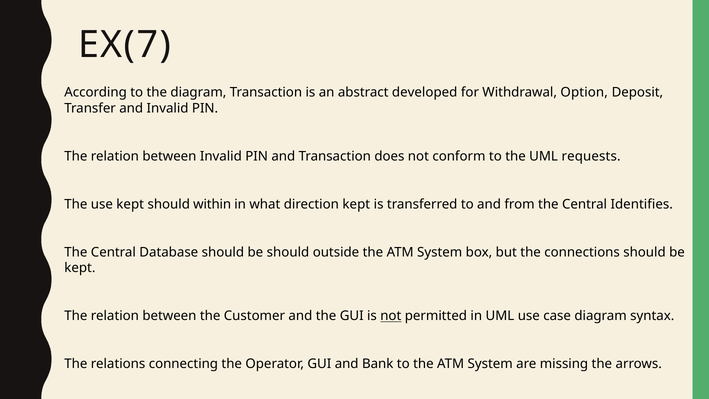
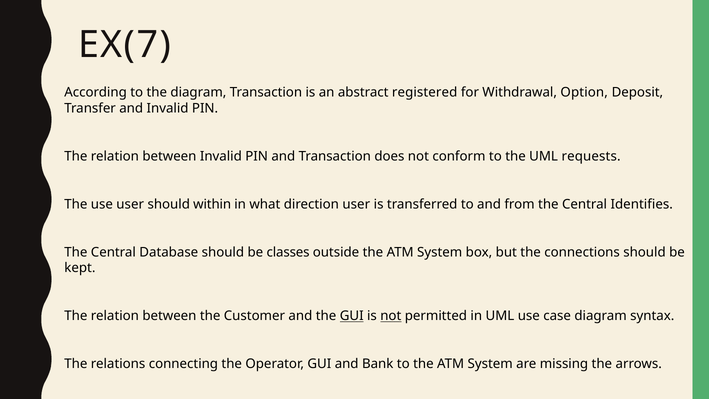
developed: developed -> registered
use kept: kept -> user
direction kept: kept -> user
be should: should -> classes
GUI at (352, 316) underline: none -> present
